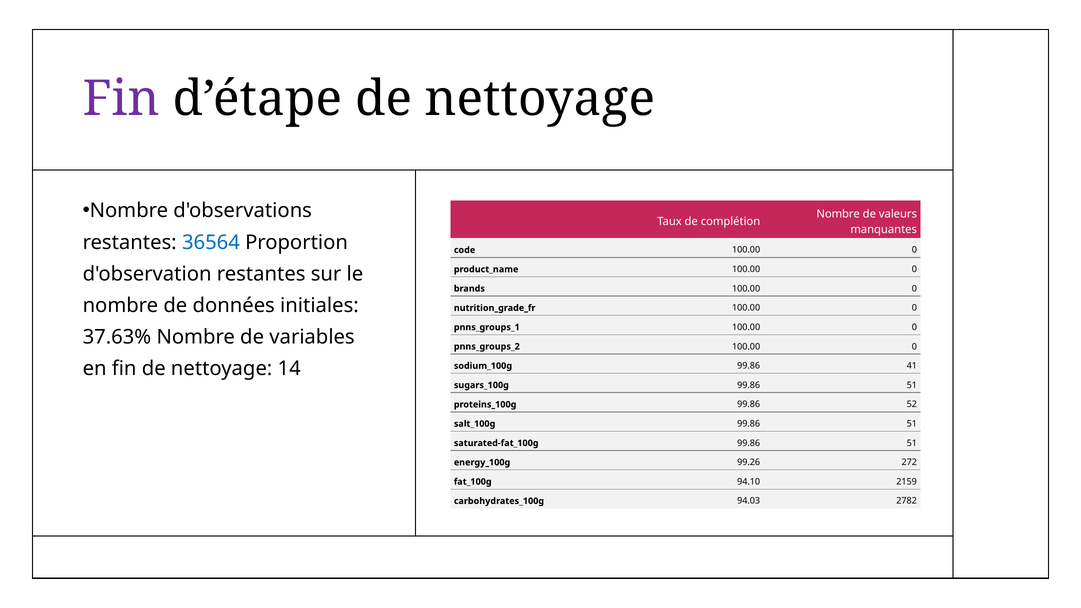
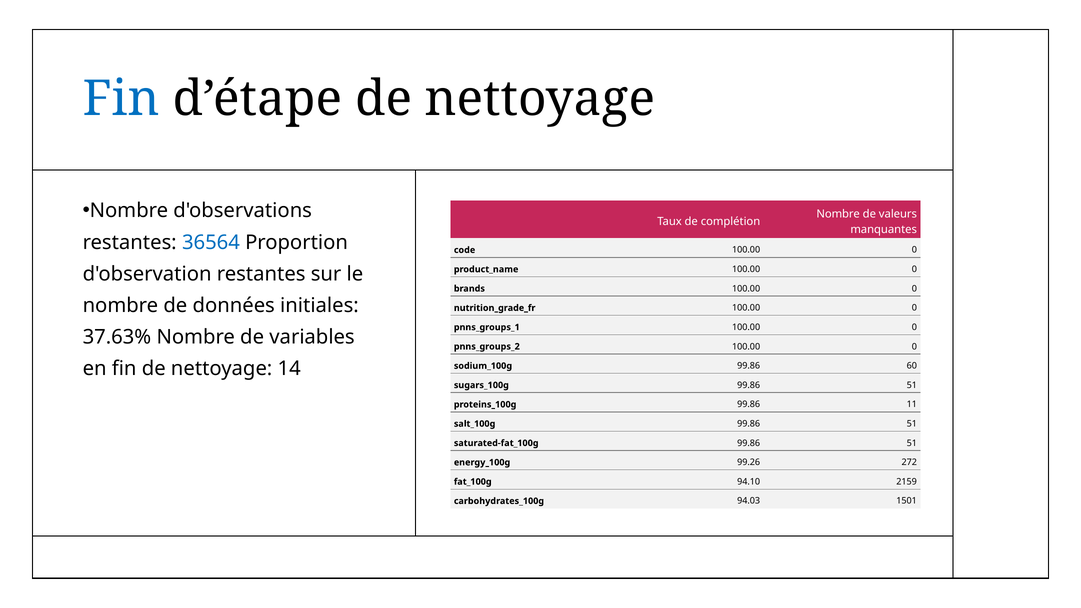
Fin at (121, 99) colour: purple -> blue
41: 41 -> 60
52: 52 -> 11
2782: 2782 -> 1501
